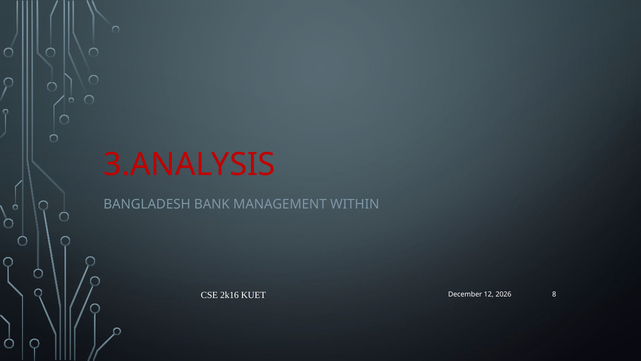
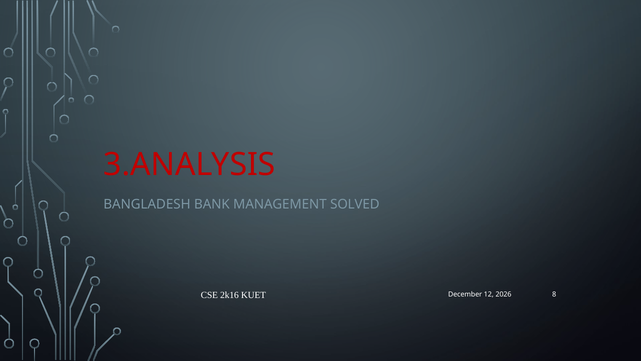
WITHIN: WITHIN -> SOLVED
